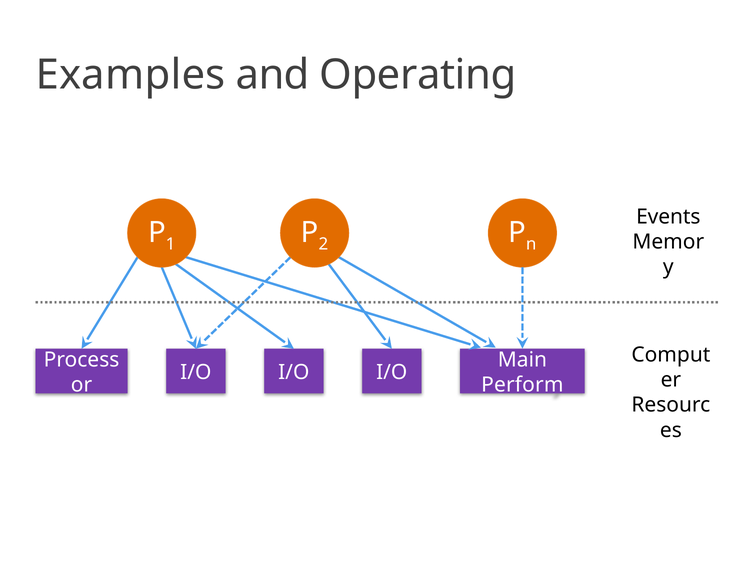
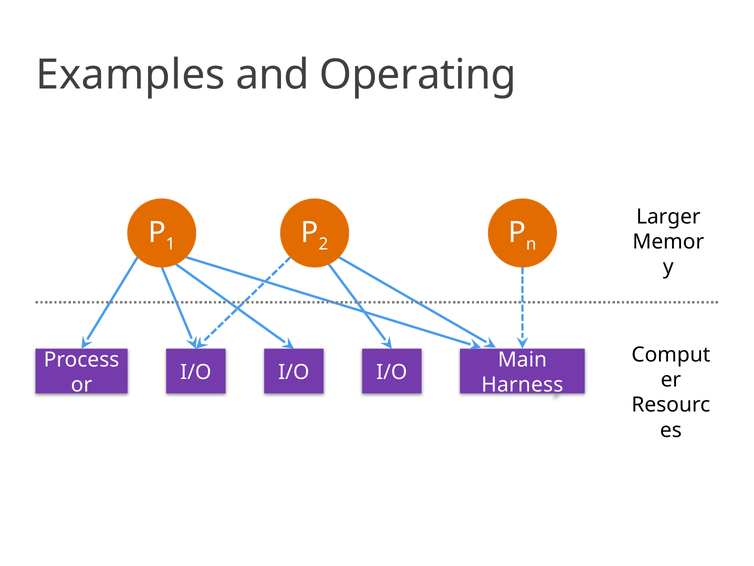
Events: Events -> Larger
Perform: Perform -> Harness
